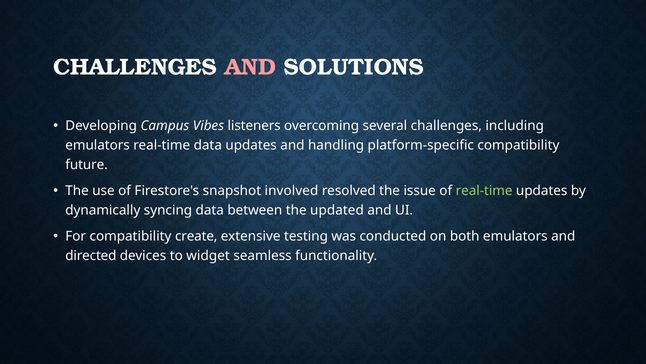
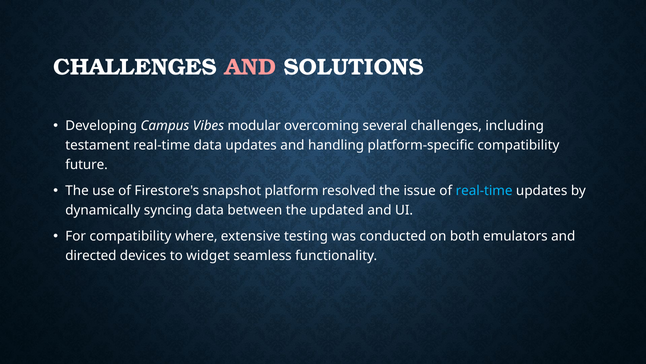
listeners: listeners -> modular
emulators at (98, 145): emulators -> testament
involved: involved -> platform
real-time at (484, 191) colour: light green -> light blue
create: create -> where
